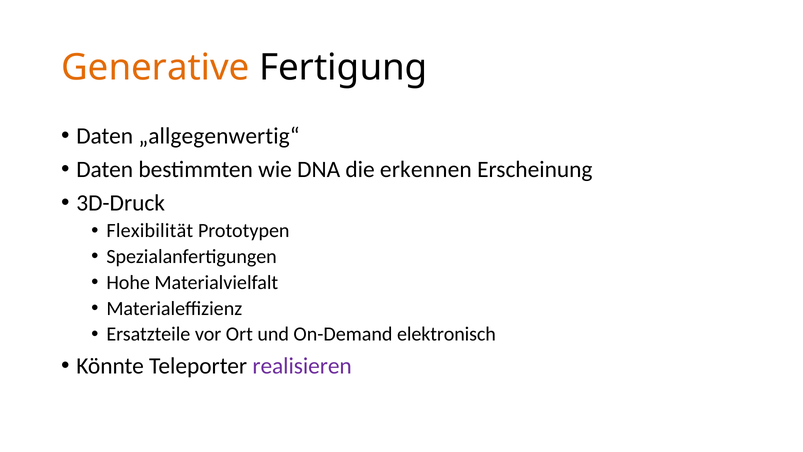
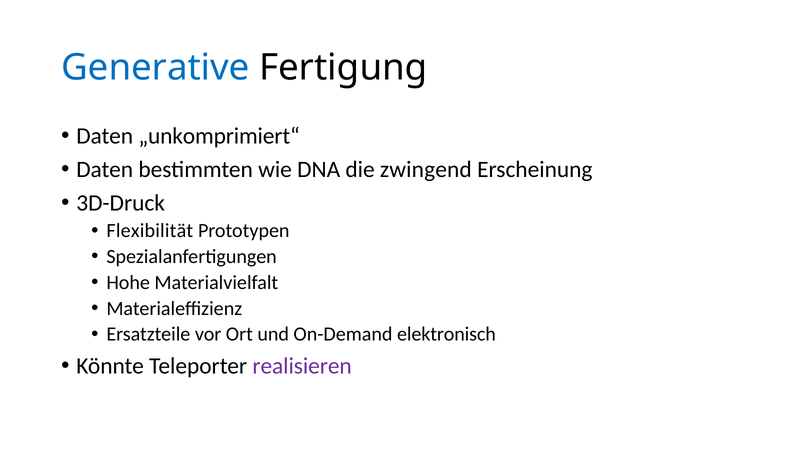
Generative colour: orange -> blue
„allgegenwertig“: „allgegenwertig“ -> „unkomprimiert“
erkennen: erkennen -> zwingend
